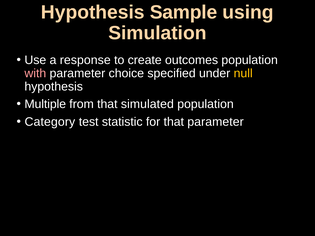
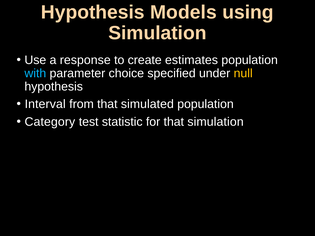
Sample: Sample -> Models
outcomes: outcomes -> estimates
with colour: pink -> light blue
Multiple: Multiple -> Interval
that parameter: parameter -> simulation
